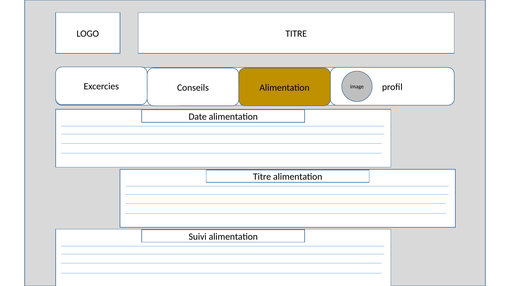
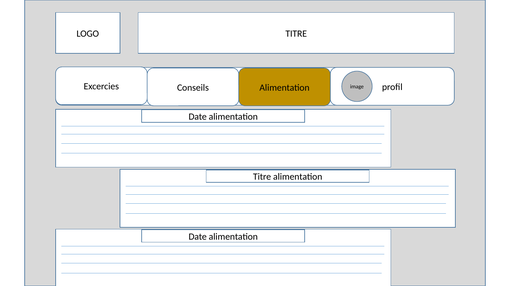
Suivi at (198, 237): Suivi -> Date
